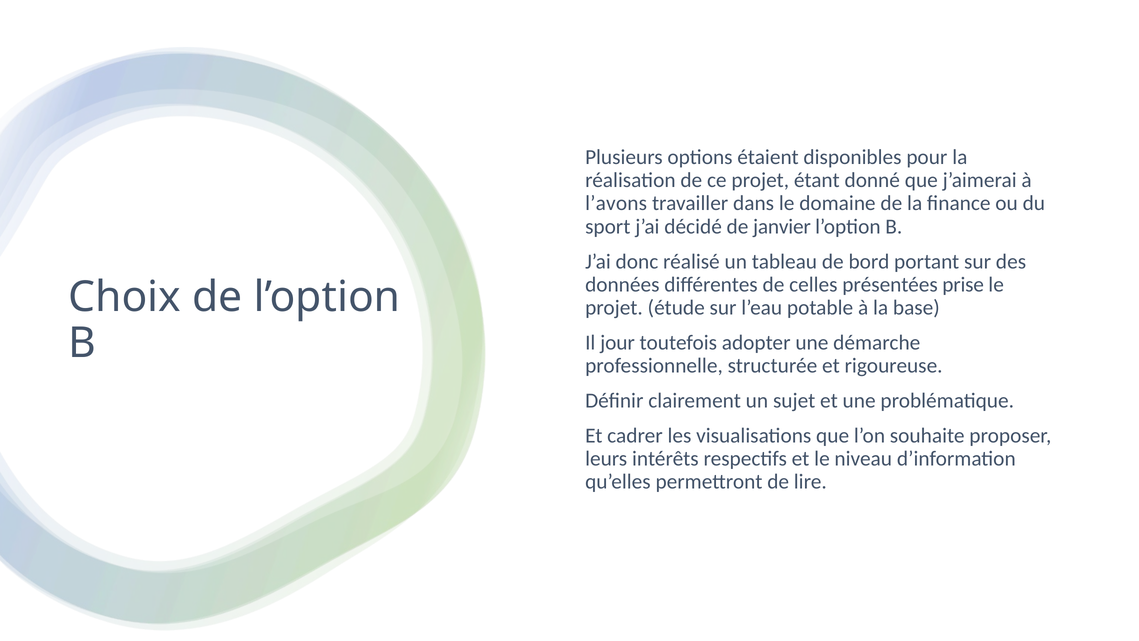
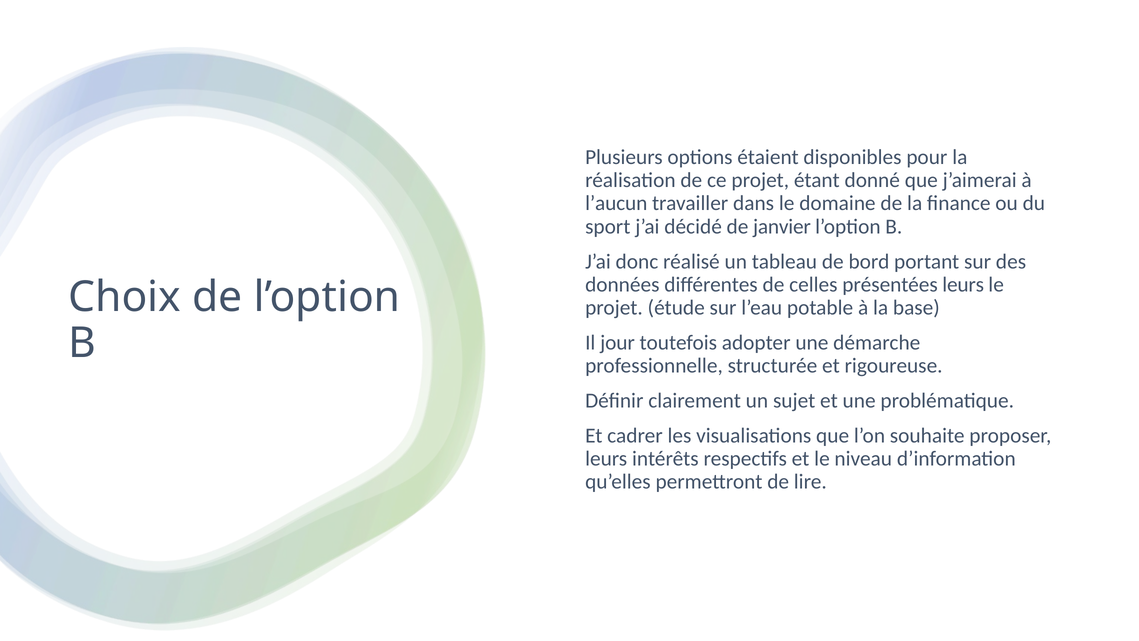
l’avons: l’avons -> l’aucun
présentées prise: prise -> leurs
